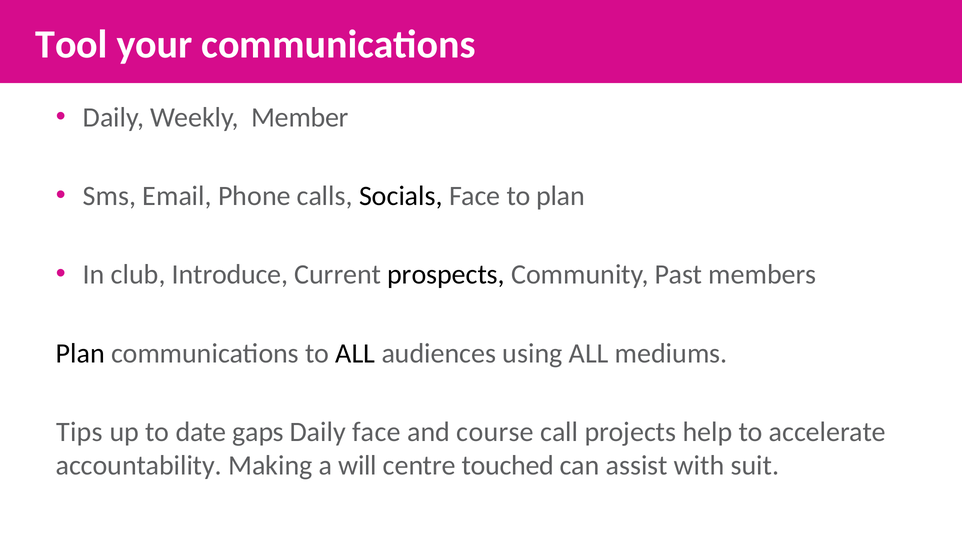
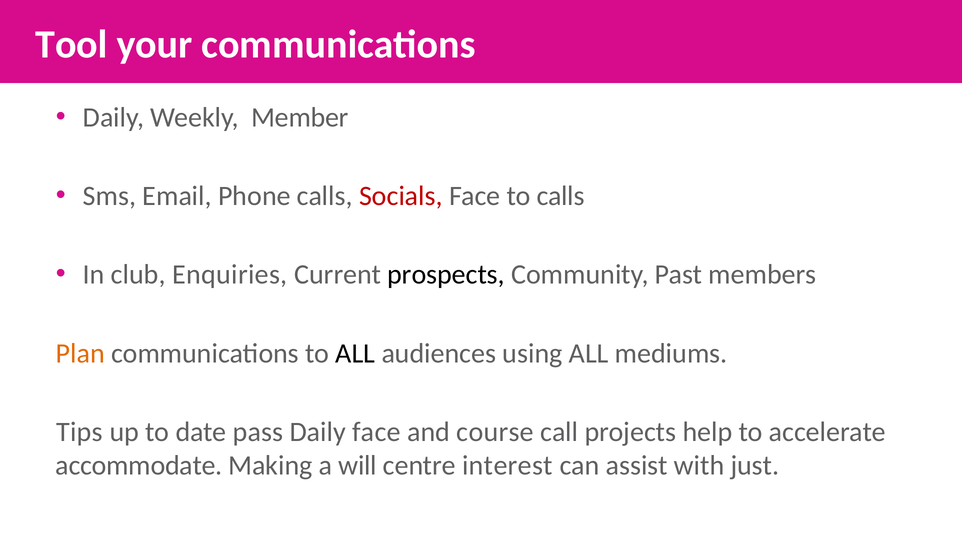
Socials colour: black -> red
to plan: plan -> calls
Introduce: Introduce -> Enquiries
Plan at (80, 353) colour: black -> orange
gaps: gaps -> pass
accountability: accountability -> accommodate
touched: touched -> interest
suit: suit -> just
